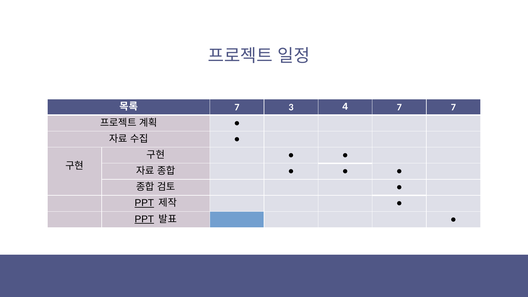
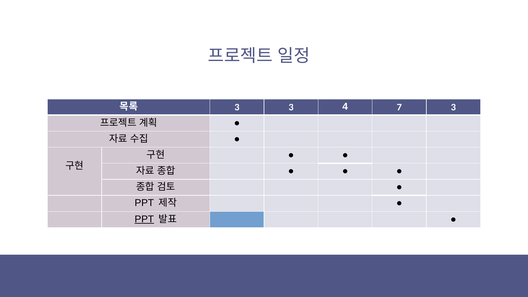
7 at (237, 107): 7 -> 3
7 7: 7 -> 3
PPT at (144, 203) underline: present -> none
